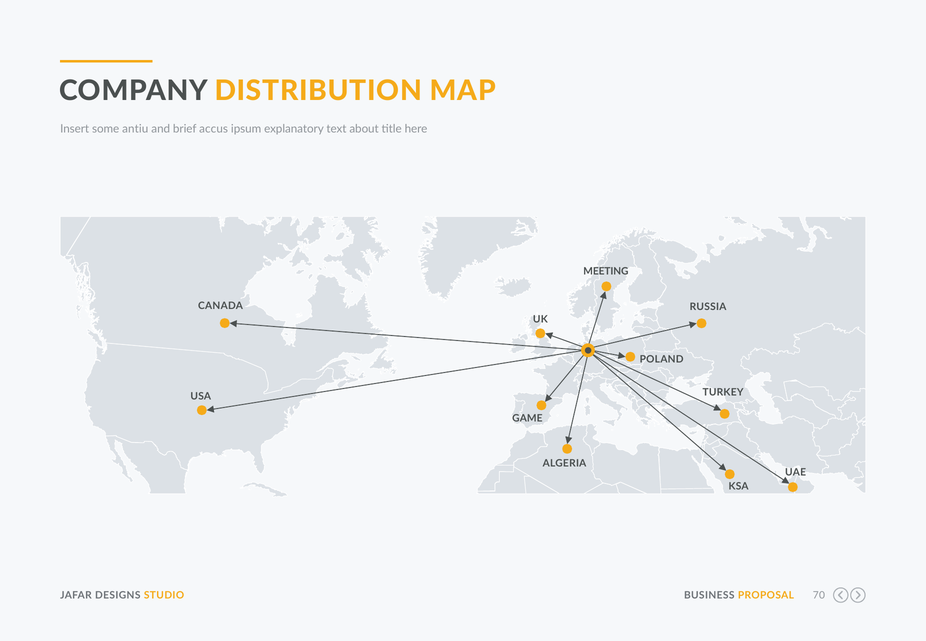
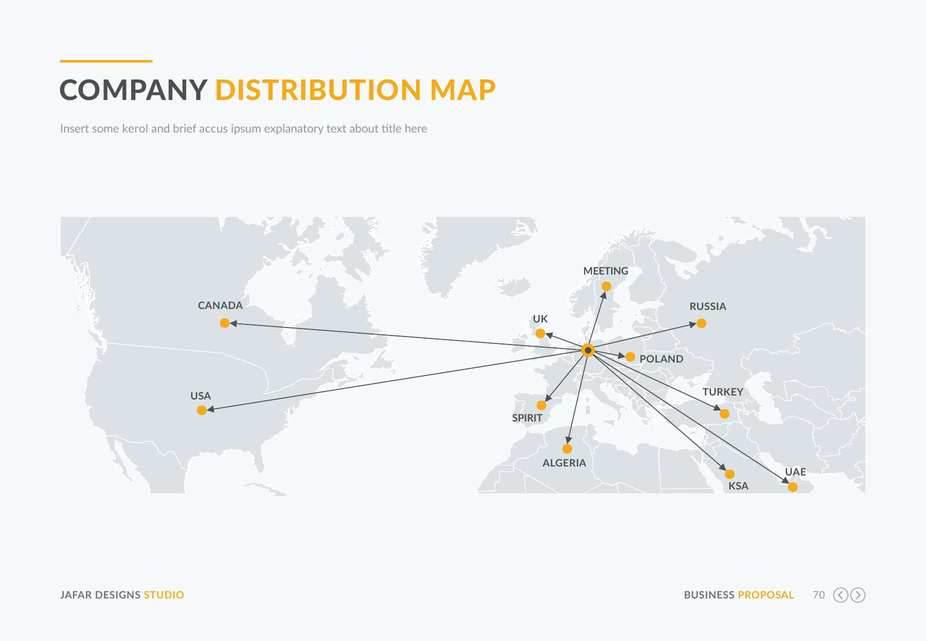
antiu: antiu -> kerol
GAME: GAME -> SPIRIT
